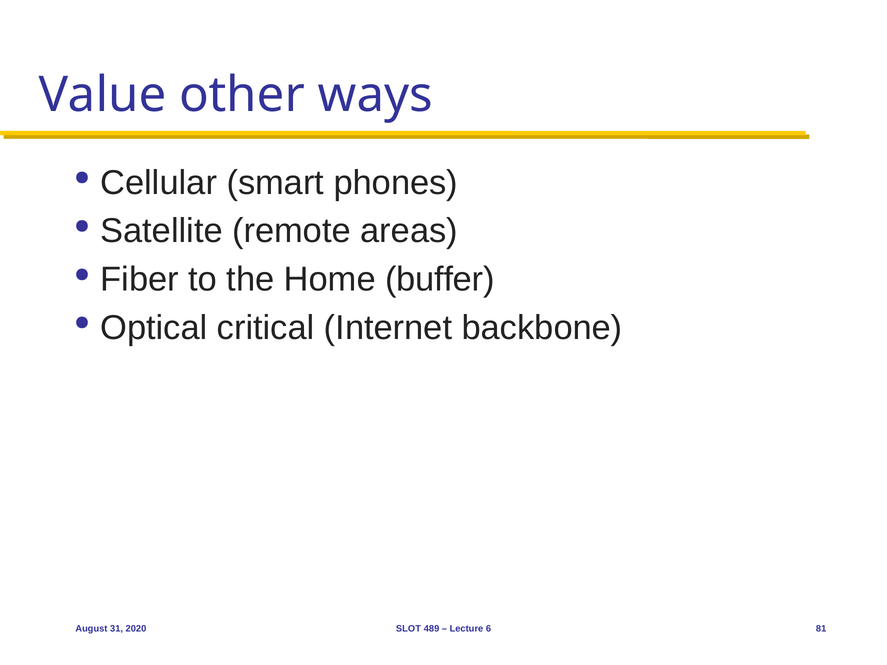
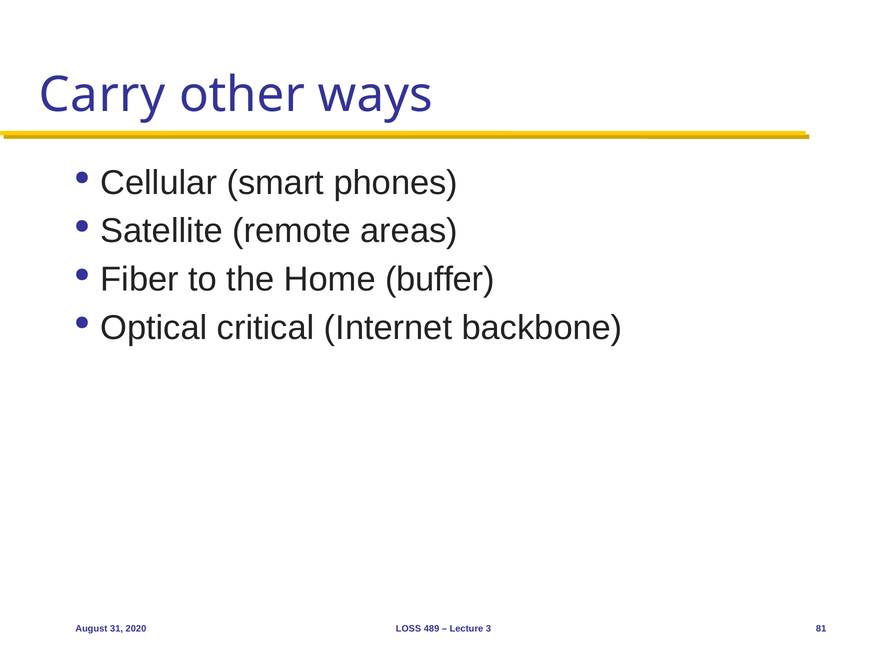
Value: Value -> Carry
SLOT: SLOT -> LOSS
6: 6 -> 3
